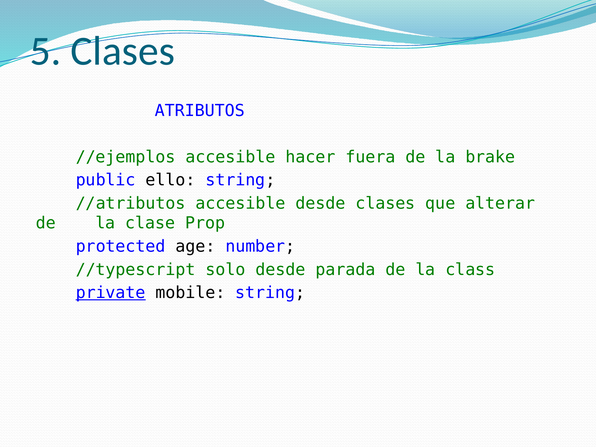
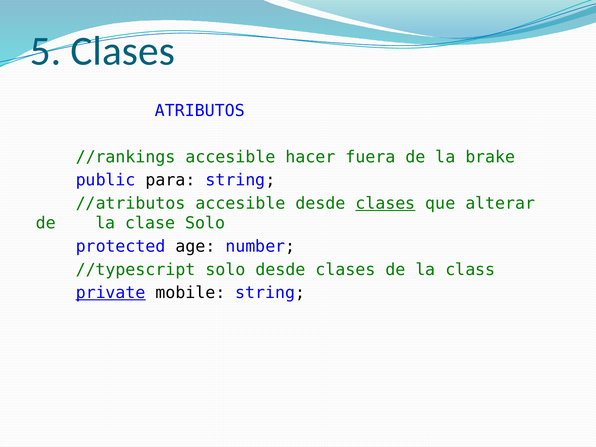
//ejemplos: //ejemplos -> //rankings
ello: ello -> para
clases at (385, 203) underline: none -> present
clase Prop: Prop -> Solo
solo desde parada: parada -> clases
